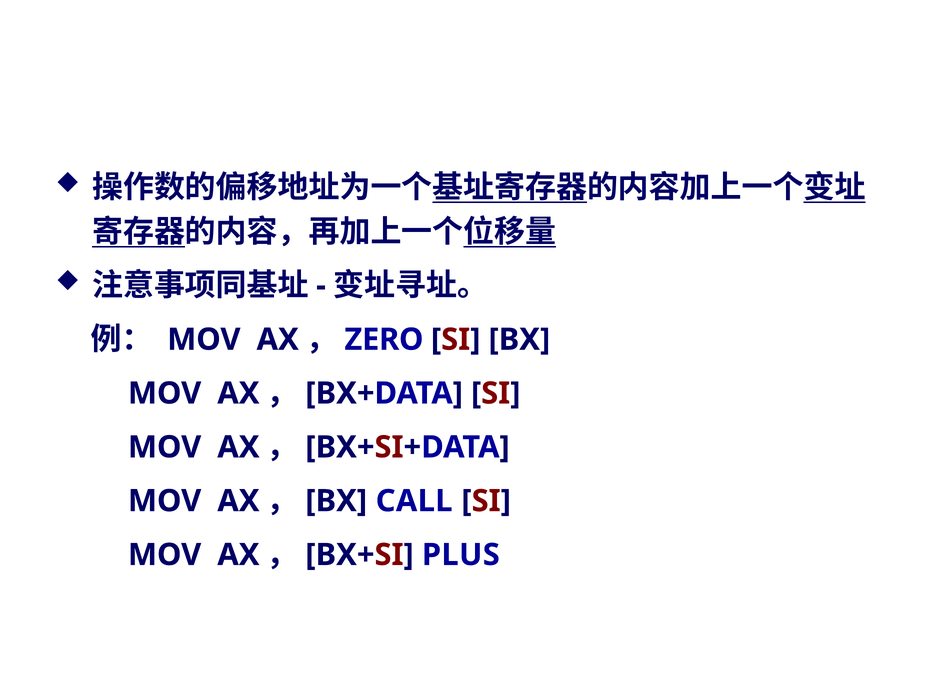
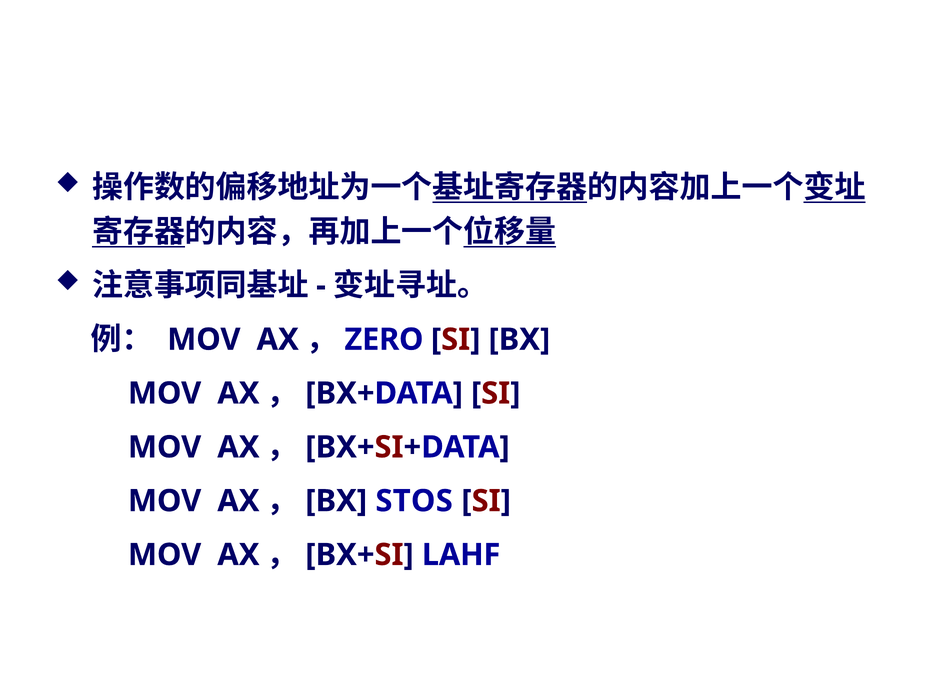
CALL: CALL -> STOS
PLUS: PLUS -> LAHF
